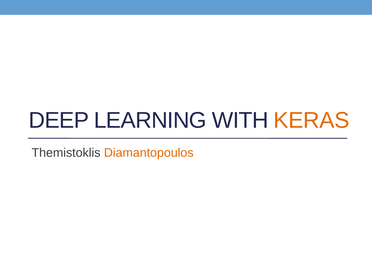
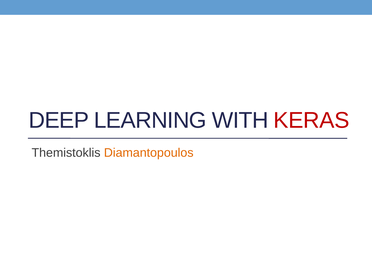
KERAS colour: orange -> red
